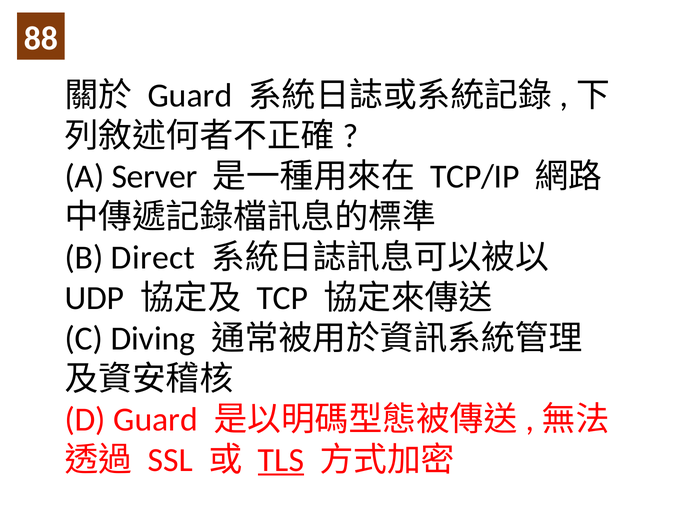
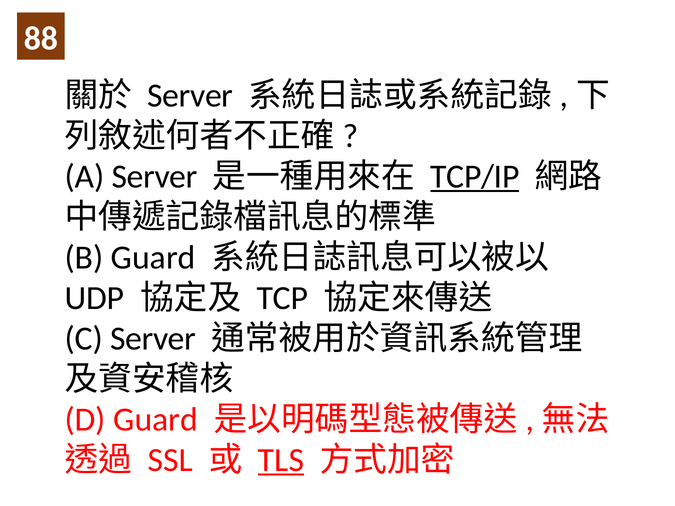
Guard at (190, 96): Guard -> Server
TCP/IP underline: none -> present
B Direct: Direct -> Guard
C Diving: Diving -> Server
